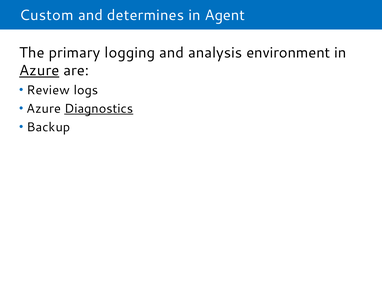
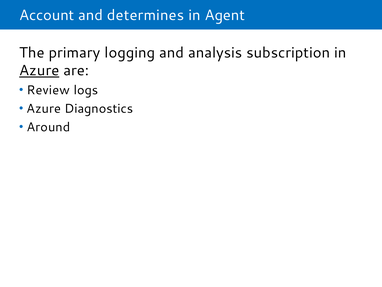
Custom: Custom -> Account
environment: environment -> subscription
Diagnostics underline: present -> none
Backup: Backup -> Around
